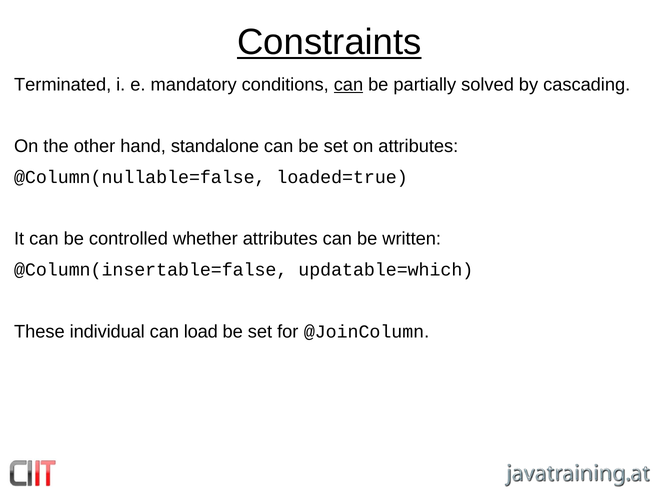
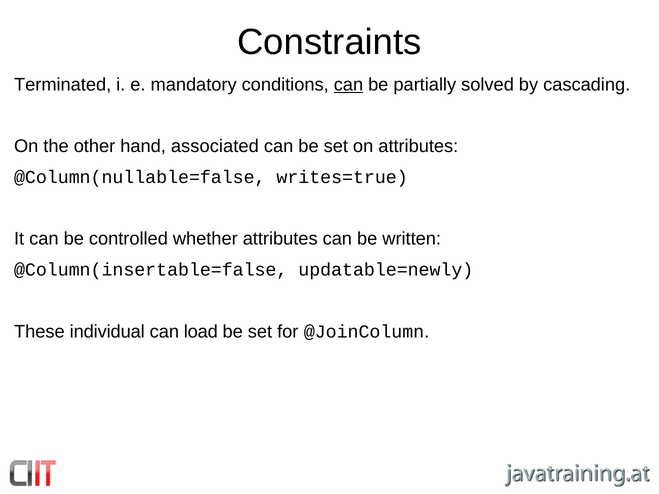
Constraints underline: present -> none
standalone: standalone -> associated
loaded=true: loaded=true -> writes=true
updatable=which: updatable=which -> updatable=newly
